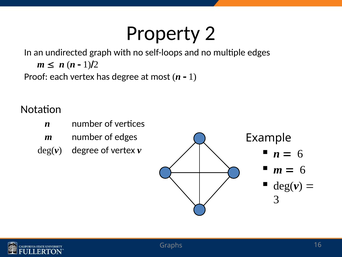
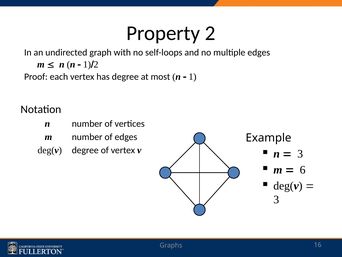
6 at (300, 154): 6 -> 3
